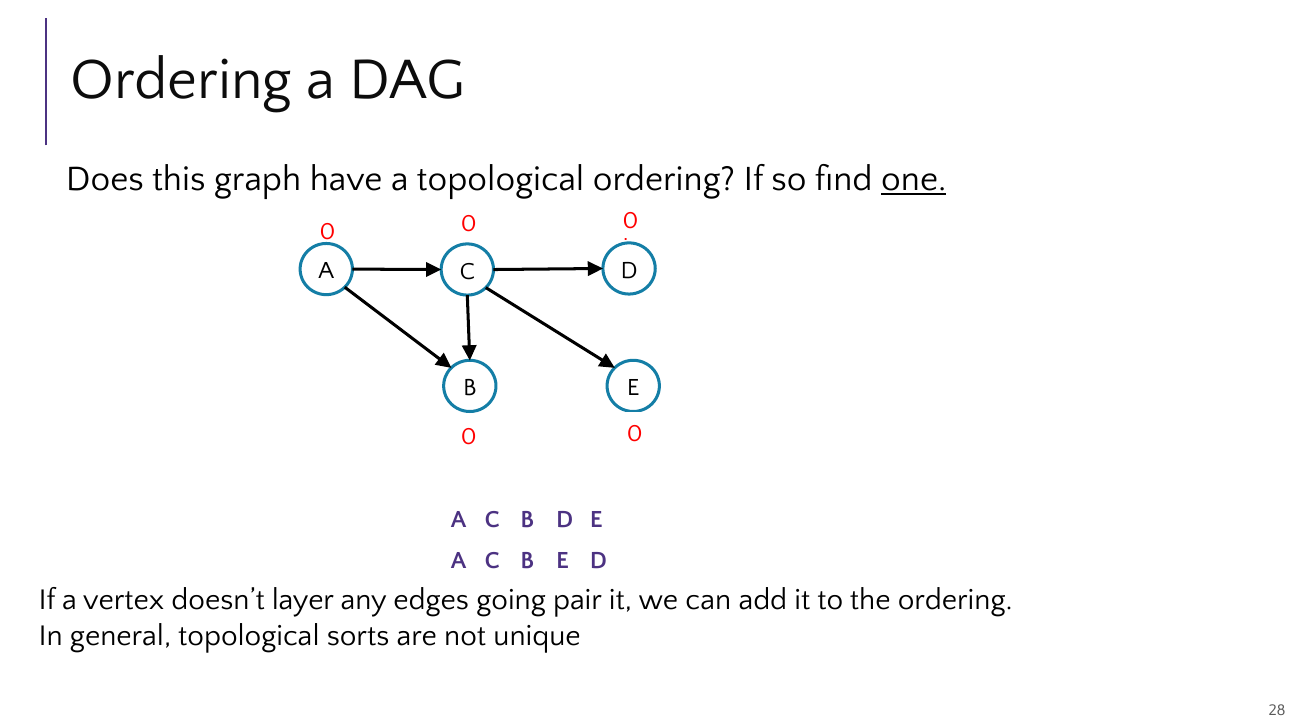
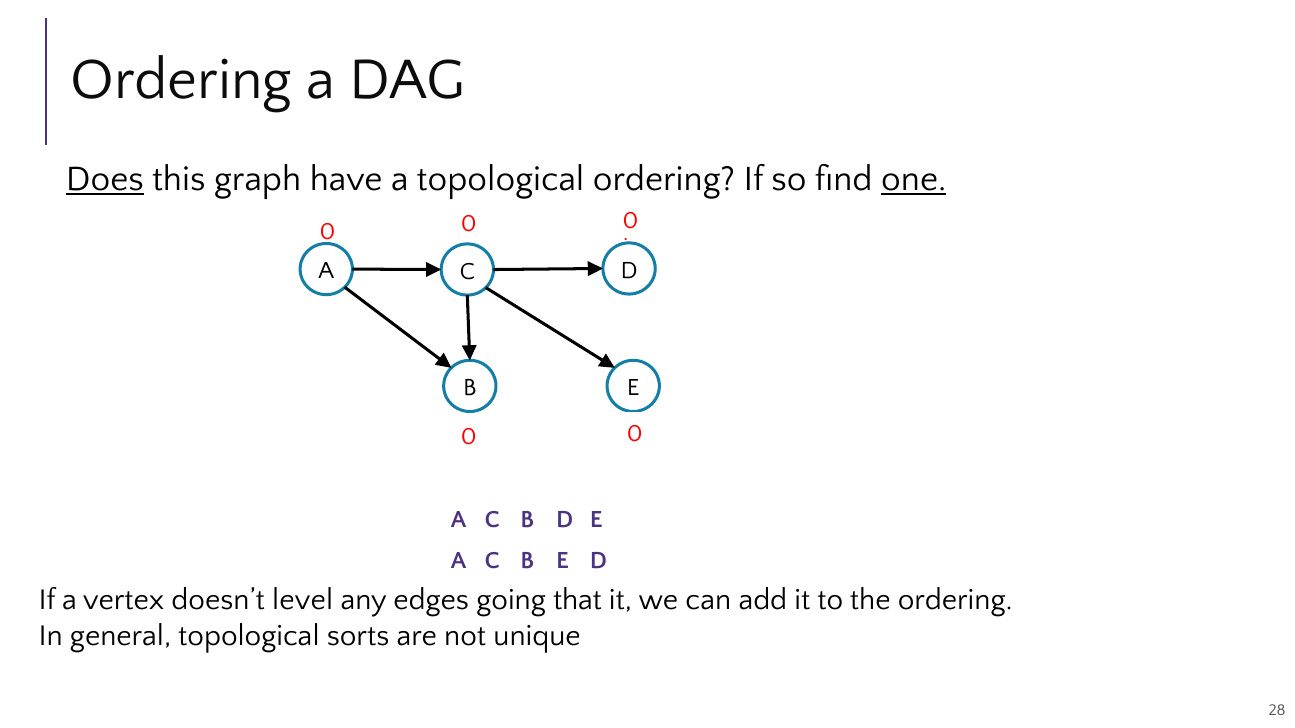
Does underline: none -> present
layer: layer -> level
pair: pair -> that
